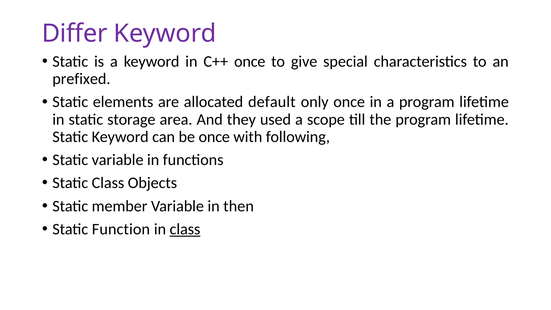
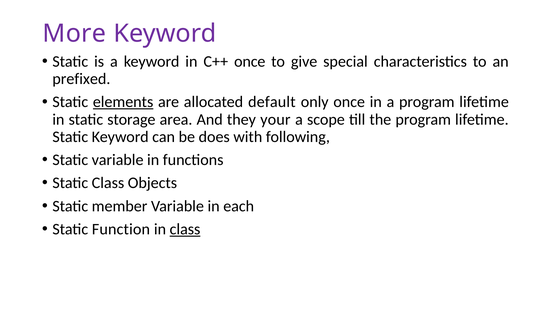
Differ: Differ -> More
elements underline: none -> present
used: used -> your
be once: once -> does
then: then -> each
